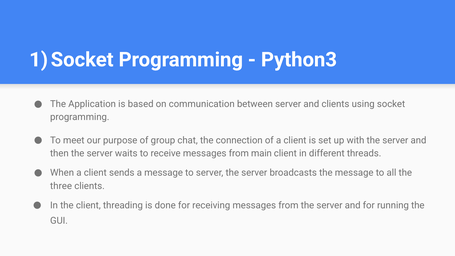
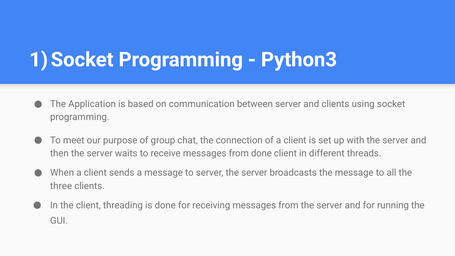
from main: main -> done
